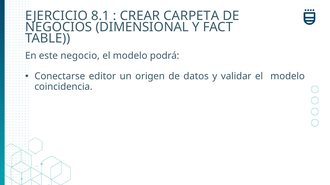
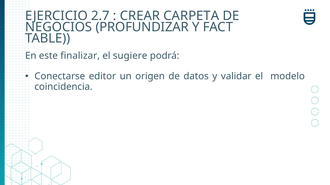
8.1: 8.1 -> 2.7
DIMENSIONAL: DIMENSIONAL -> PROFUNDIZAR
negocio: negocio -> finalizar
modelo at (130, 56): modelo -> sugiere
